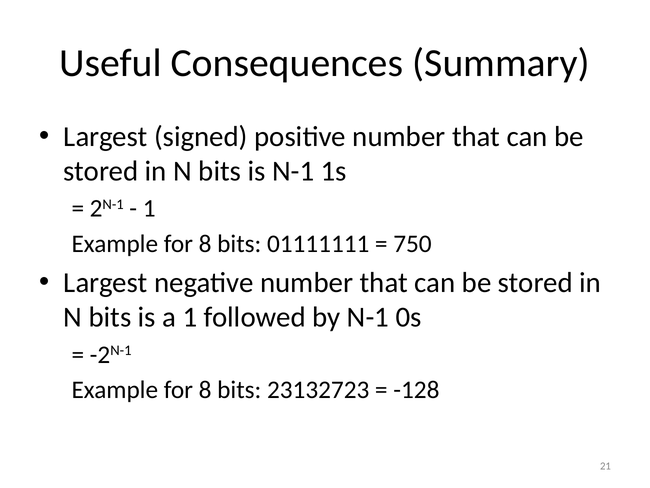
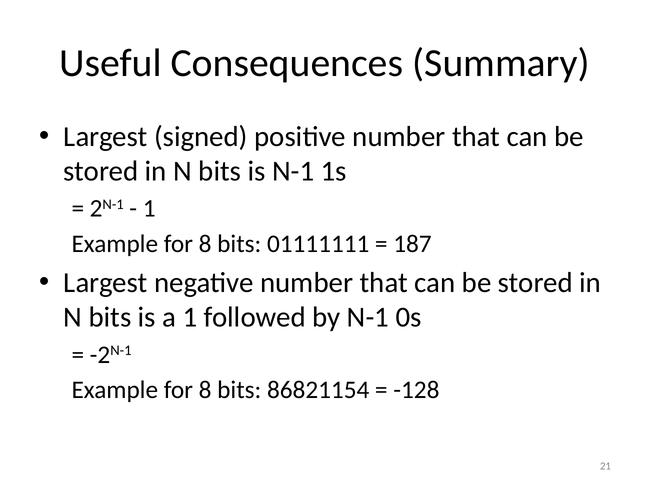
750: 750 -> 187
23132723: 23132723 -> 86821154
